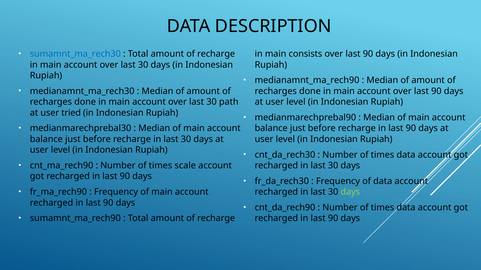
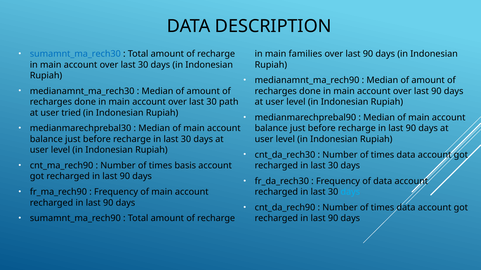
consists: consists -> families
scale: scale -> basis
days at (350, 192) colour: light green -> light blue
